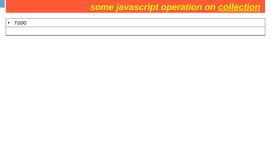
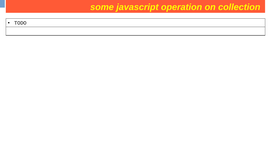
collection at (239, 7) underline: present -> none
